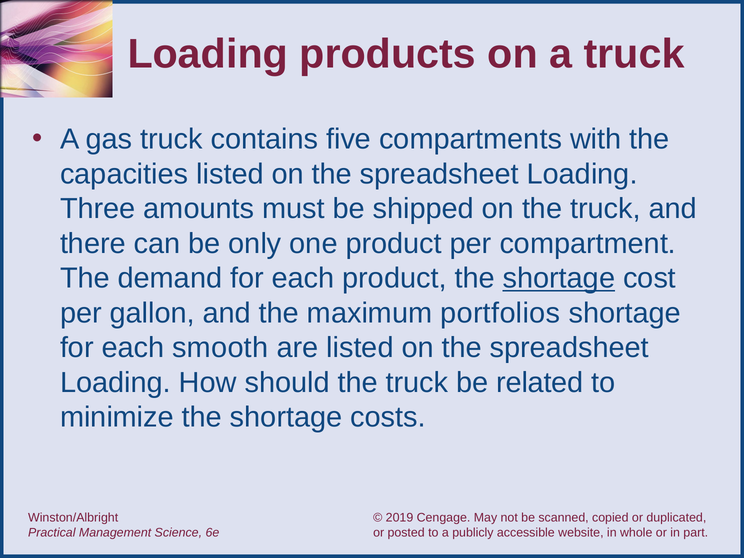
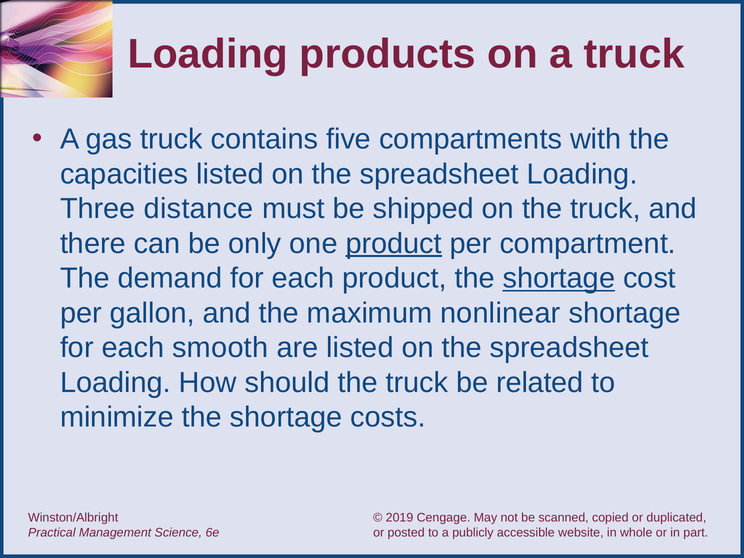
amounts: amounts -> distance
product at (394, 244) underline: none -> present
portfolios: portfolios -> nonlinear
